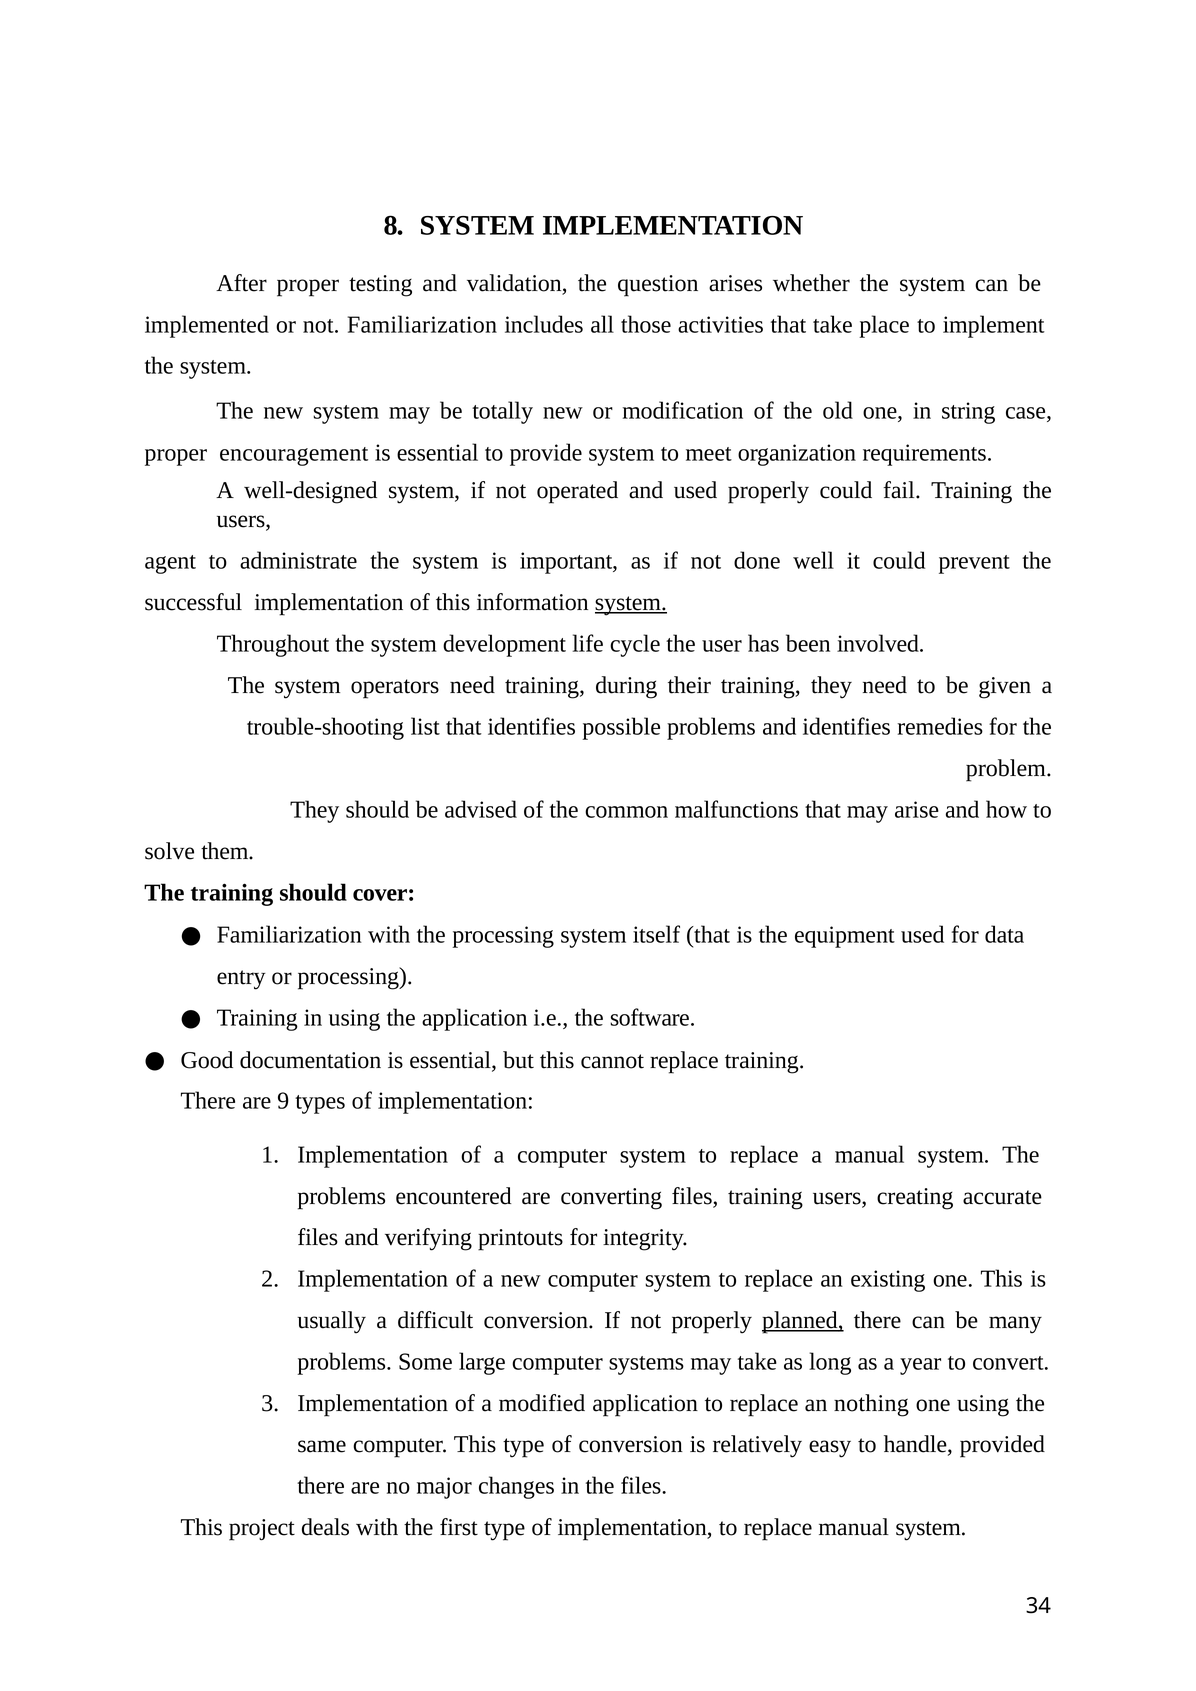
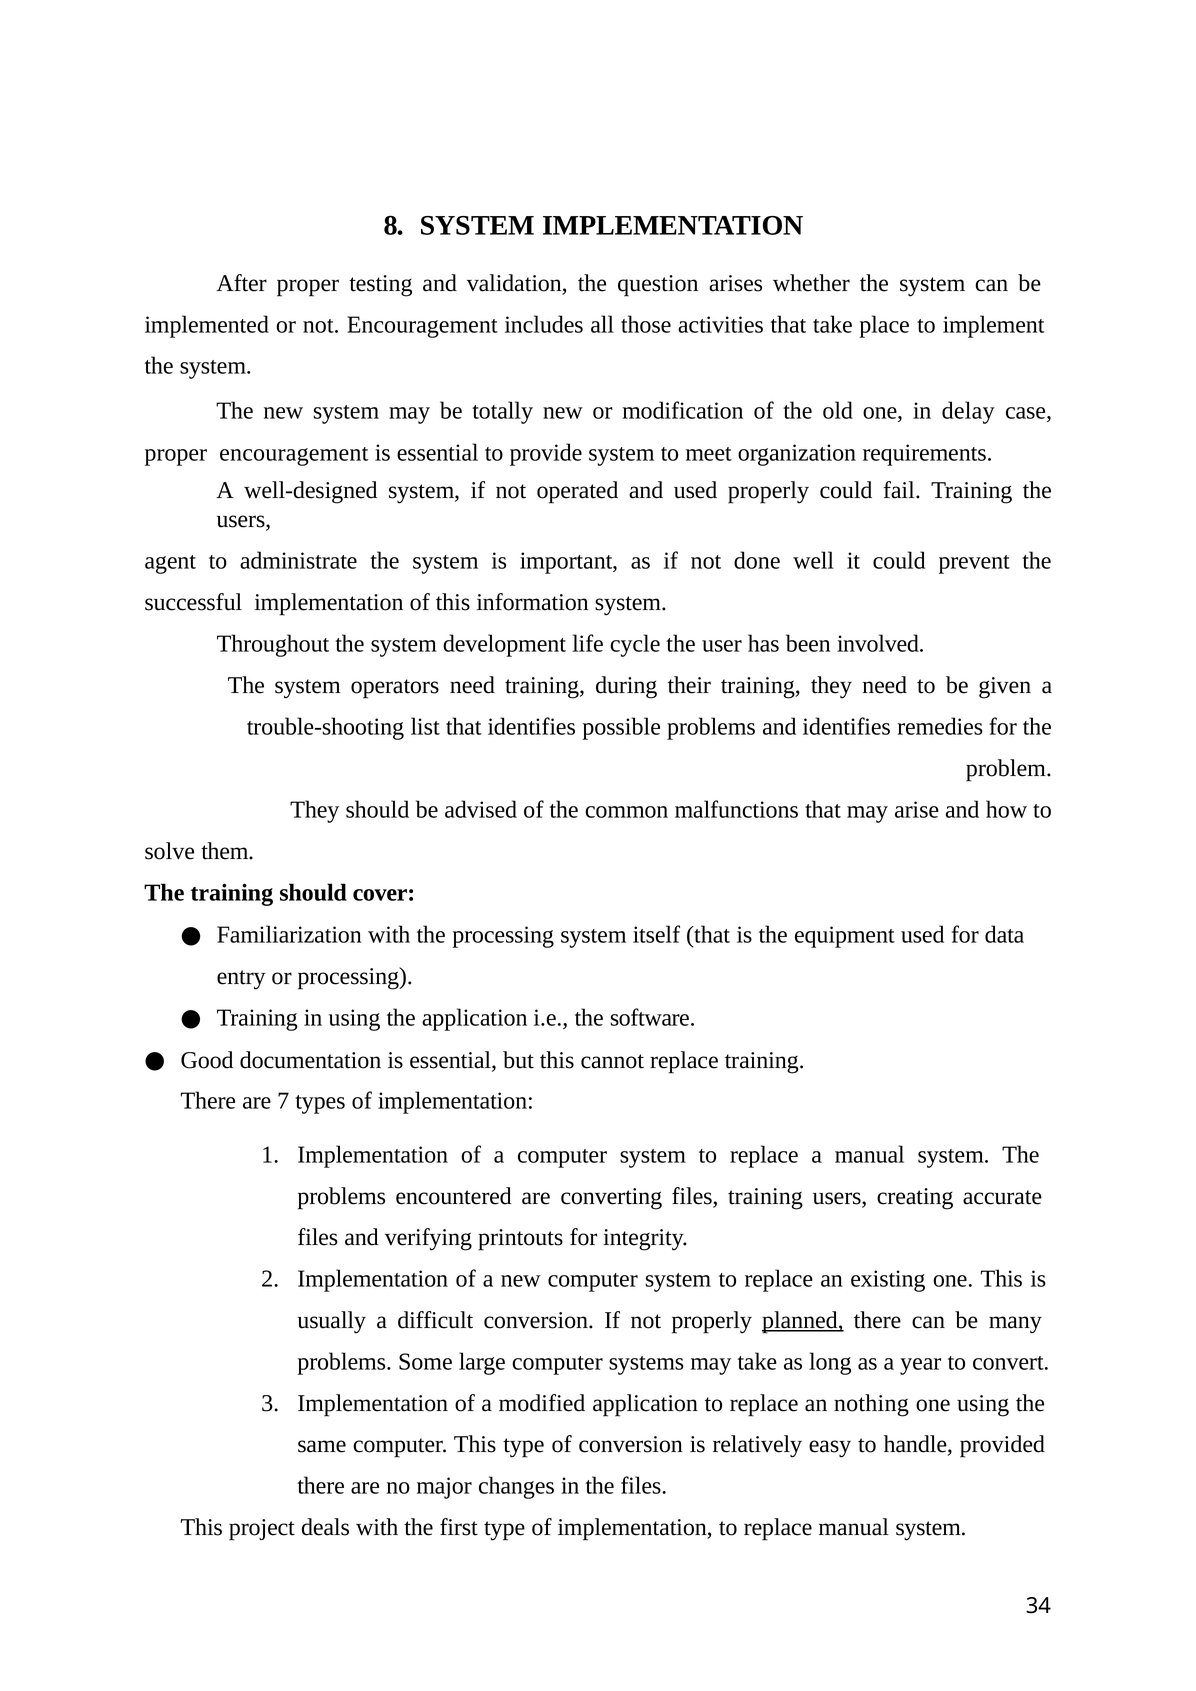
not Familiarization: Familiarization -> Encouragement
string: string -> delay
system at (631, 602) underline: present -> none
9: 9 -> 7
